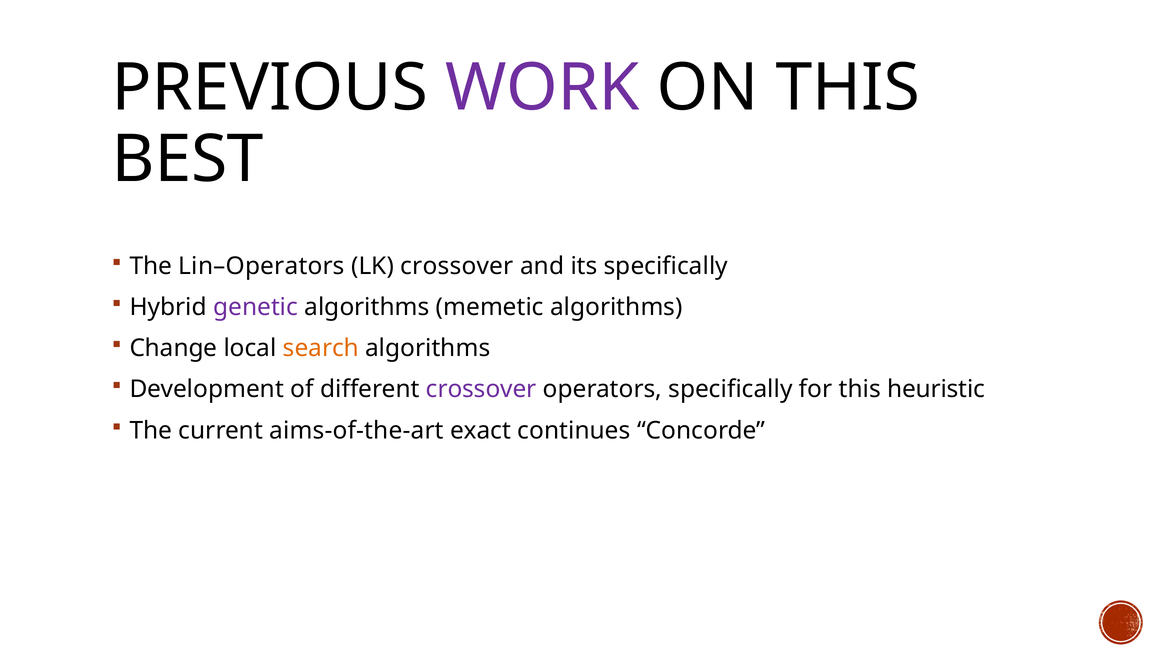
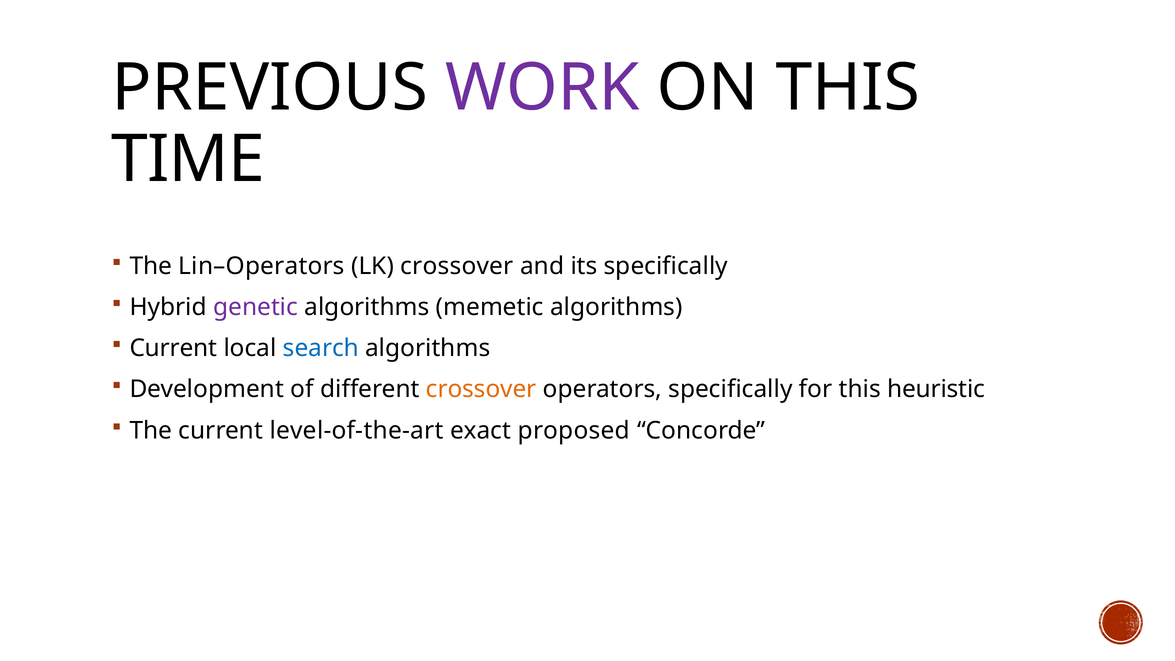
BEST: BEST -> TIME
Change at (173, 348): Change -> Current
search colour: orange -> blue
crossover at (481, 389) colour: purple -> orange
aims-of-the-art: aims-of-the-art -> level-of-the-art
continues: continues -> proposed
